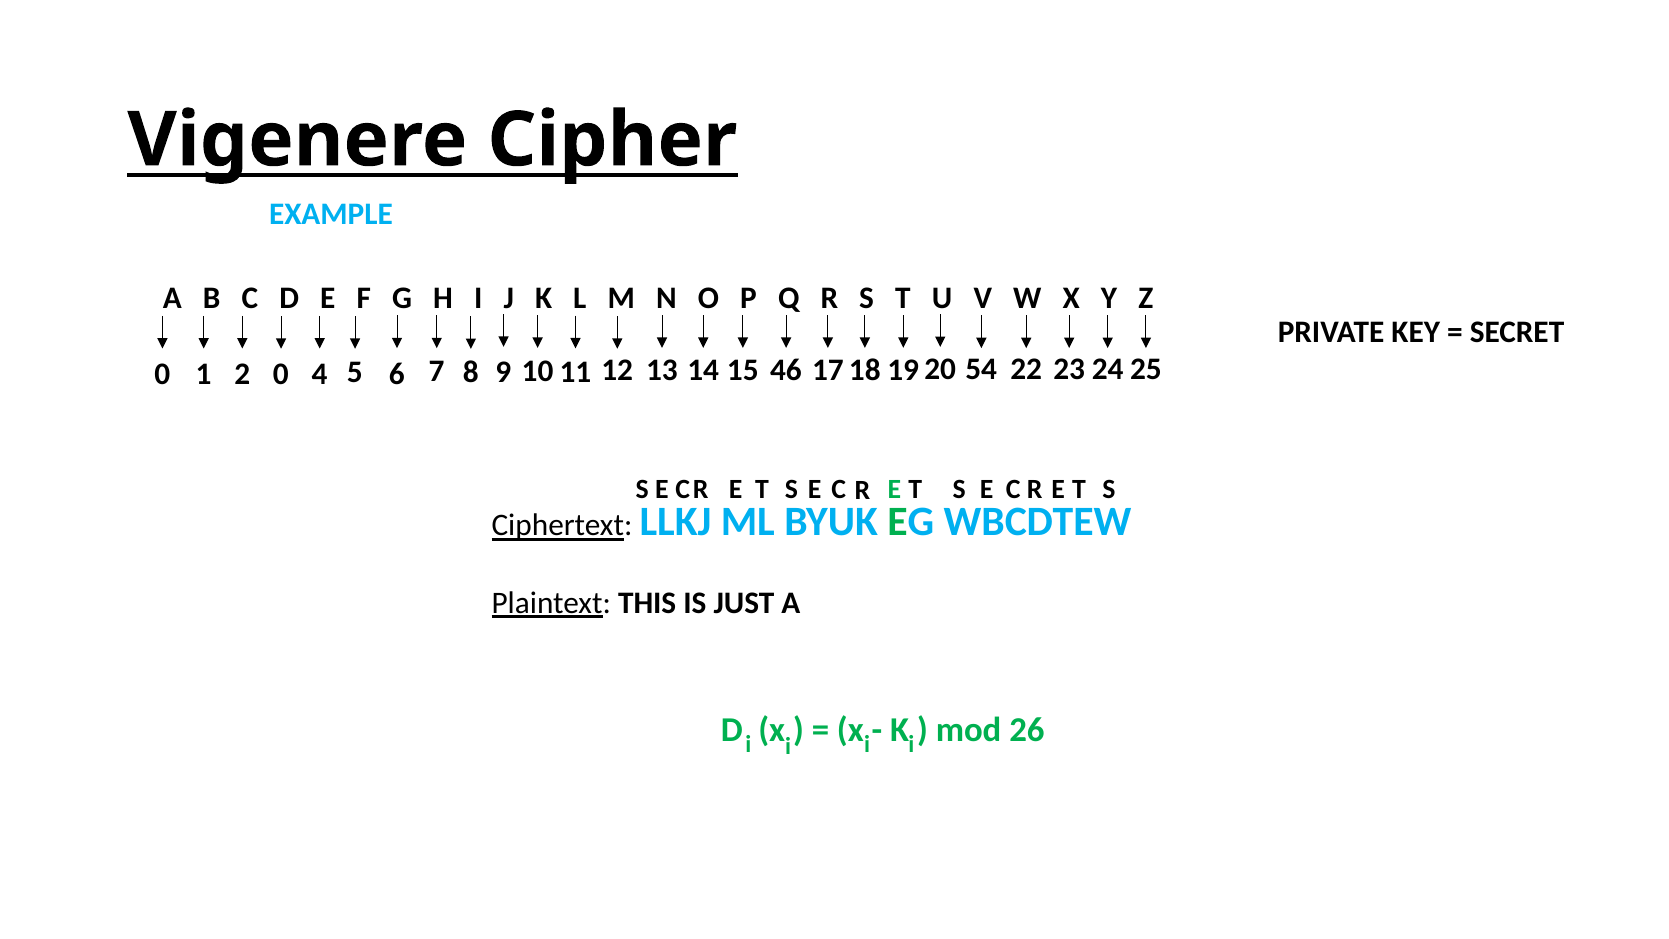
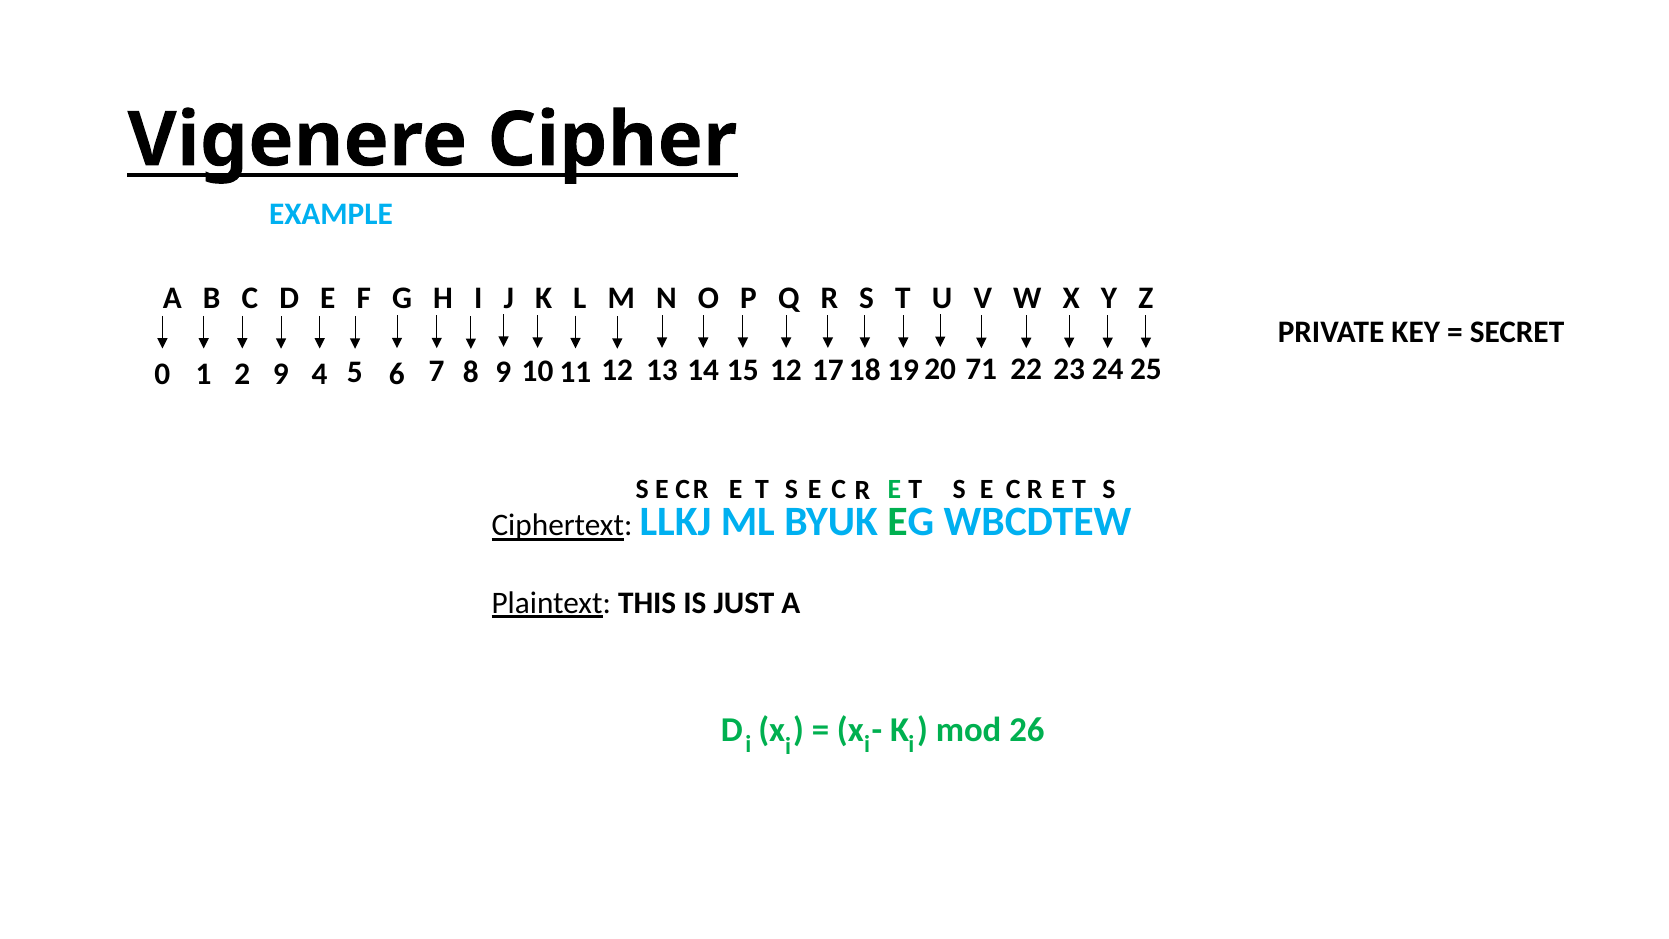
2 0: 0 -> 9
15 46: 46 -> 12
54: 54 -> 71
